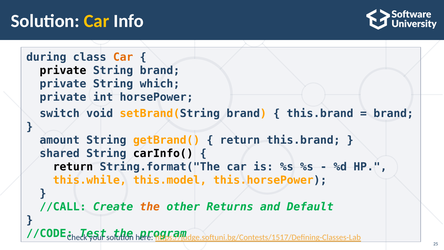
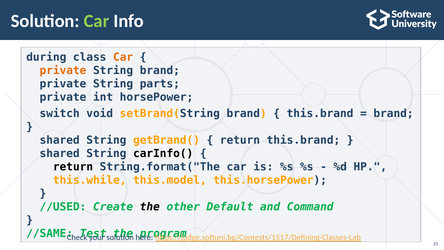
Car at (97, 21) colour: yellow -> light green
private at (63, 71) colour: black -> orange
which: which -> parts
amount at (60, 140): amount -> shared
//CALL: //CALL -> //USED
the at (150, 207) colour: orange -> black
Returns: Returns -> Default
Default: Default -> Command
//CODE: //CODE -> //SAME
